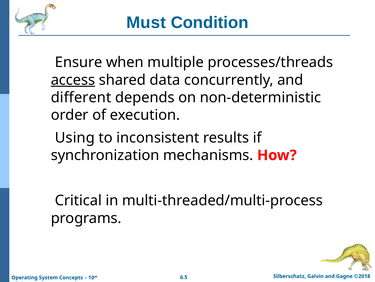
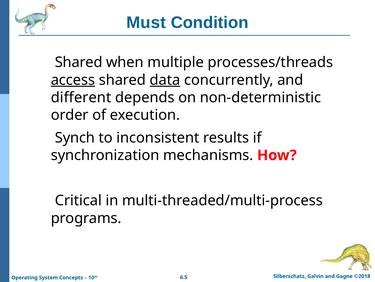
Ensure at (79, 62): Ensure -> Shared
data underline: none -> present
Using: Using -> Synch
